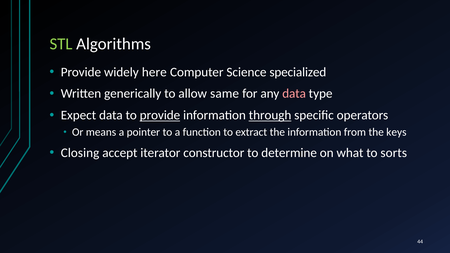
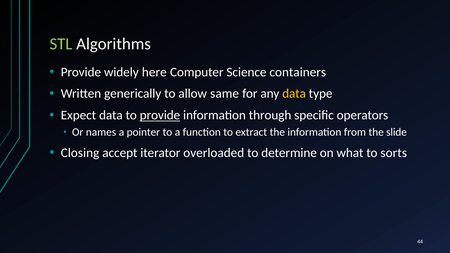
specialized: specialized -> containers
data at (294, 94) colour: pink -> yellow
through underline: present -> none
means: means -> names
keys: keys -> slide
constructor: constructor -> overloaded
